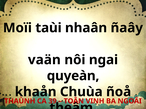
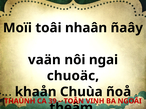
taùi: taùi -> toâi
quyeàn: quyeàn -> chuoäc
